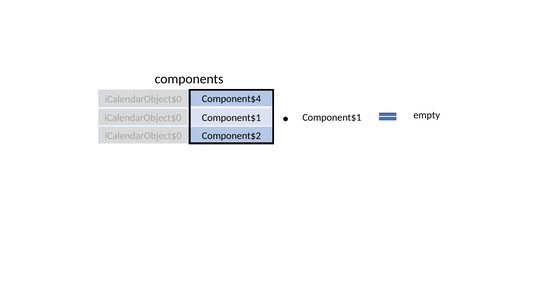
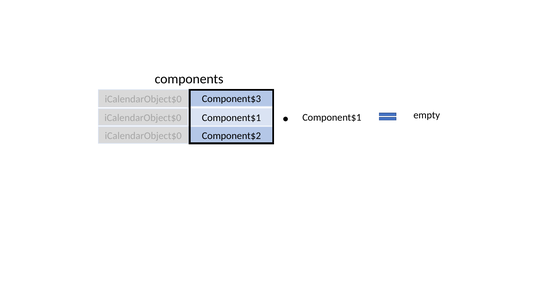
Component$4: Component$4 -> Component$3
